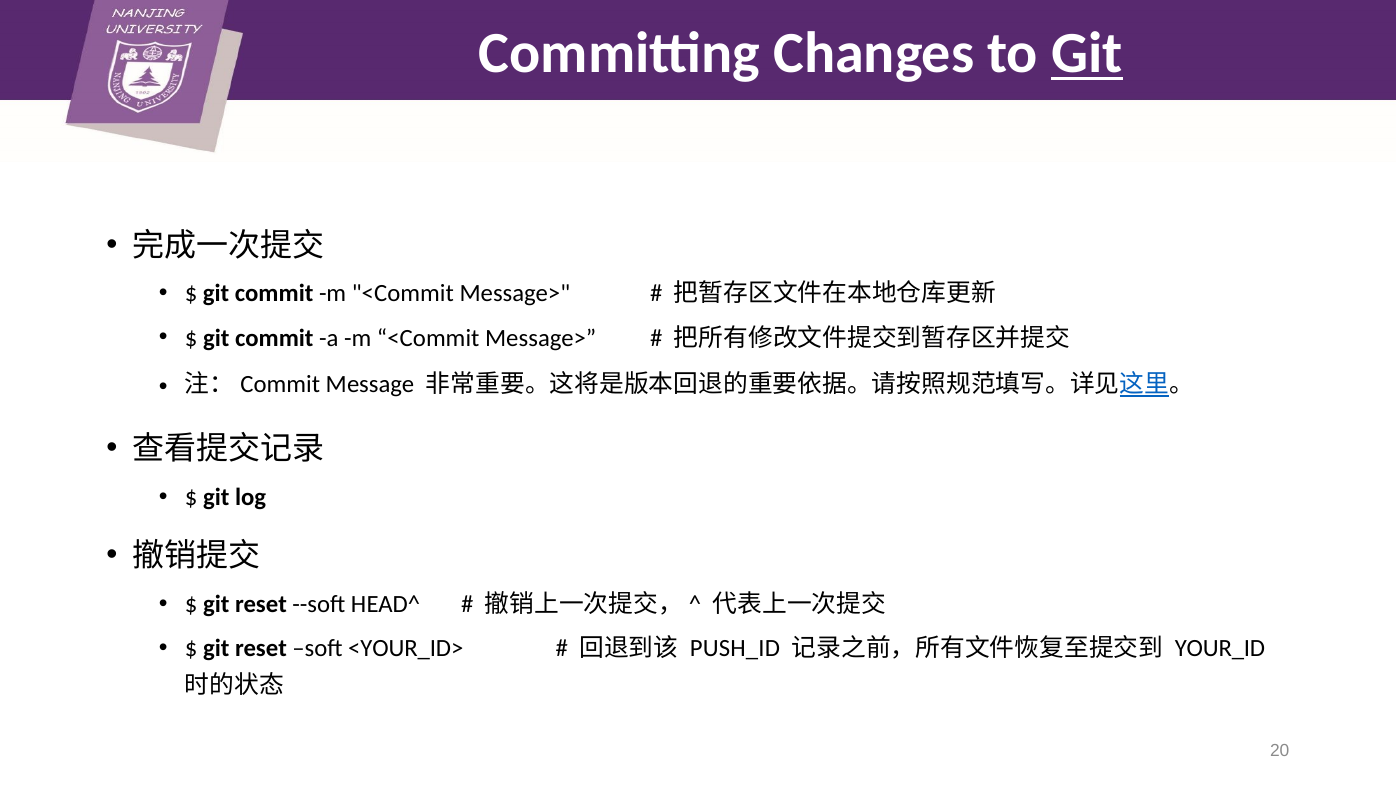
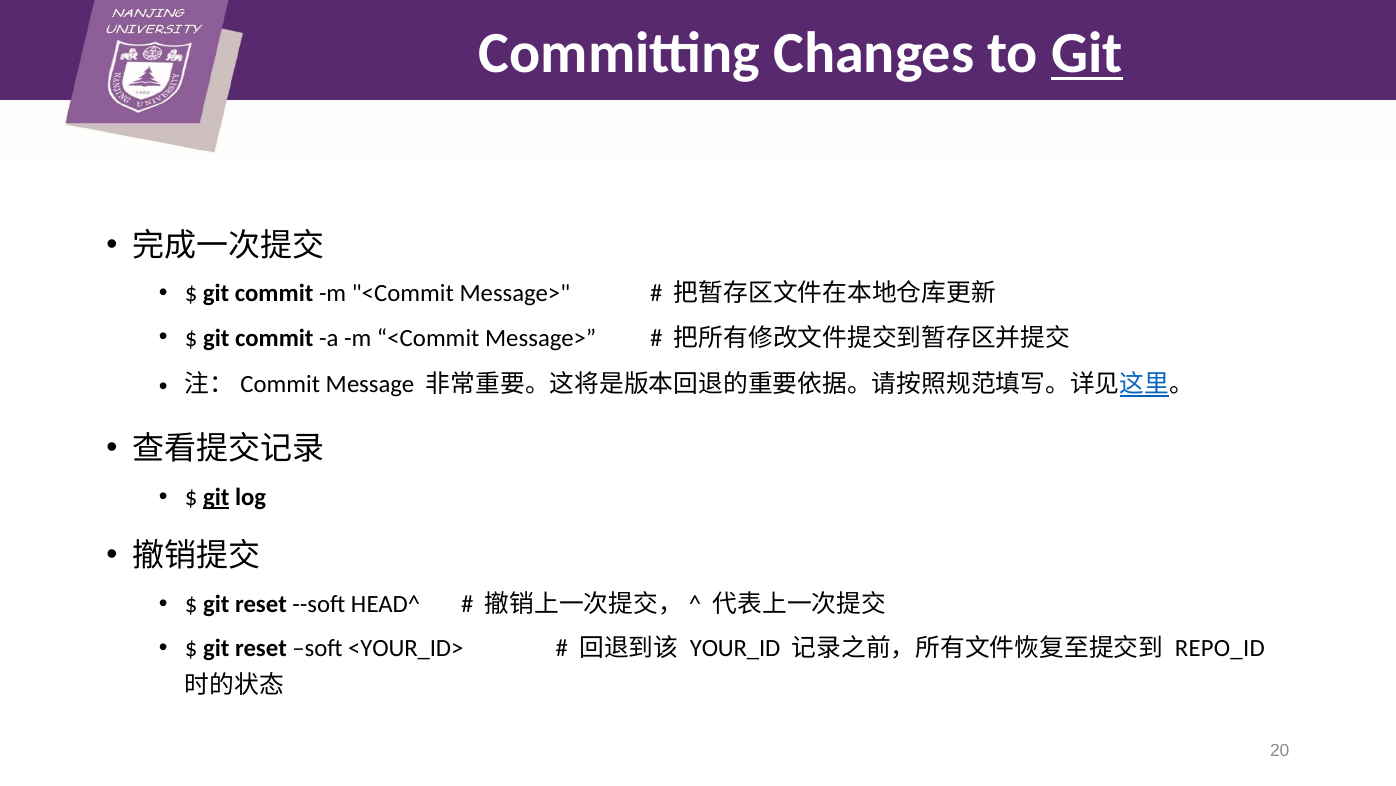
git at (216, 497) underline: none -> present
PUSH_ID: PUSH_ID -> YOUR_ID
YOUR_ID: YOUR_ID -> REPO_ID
